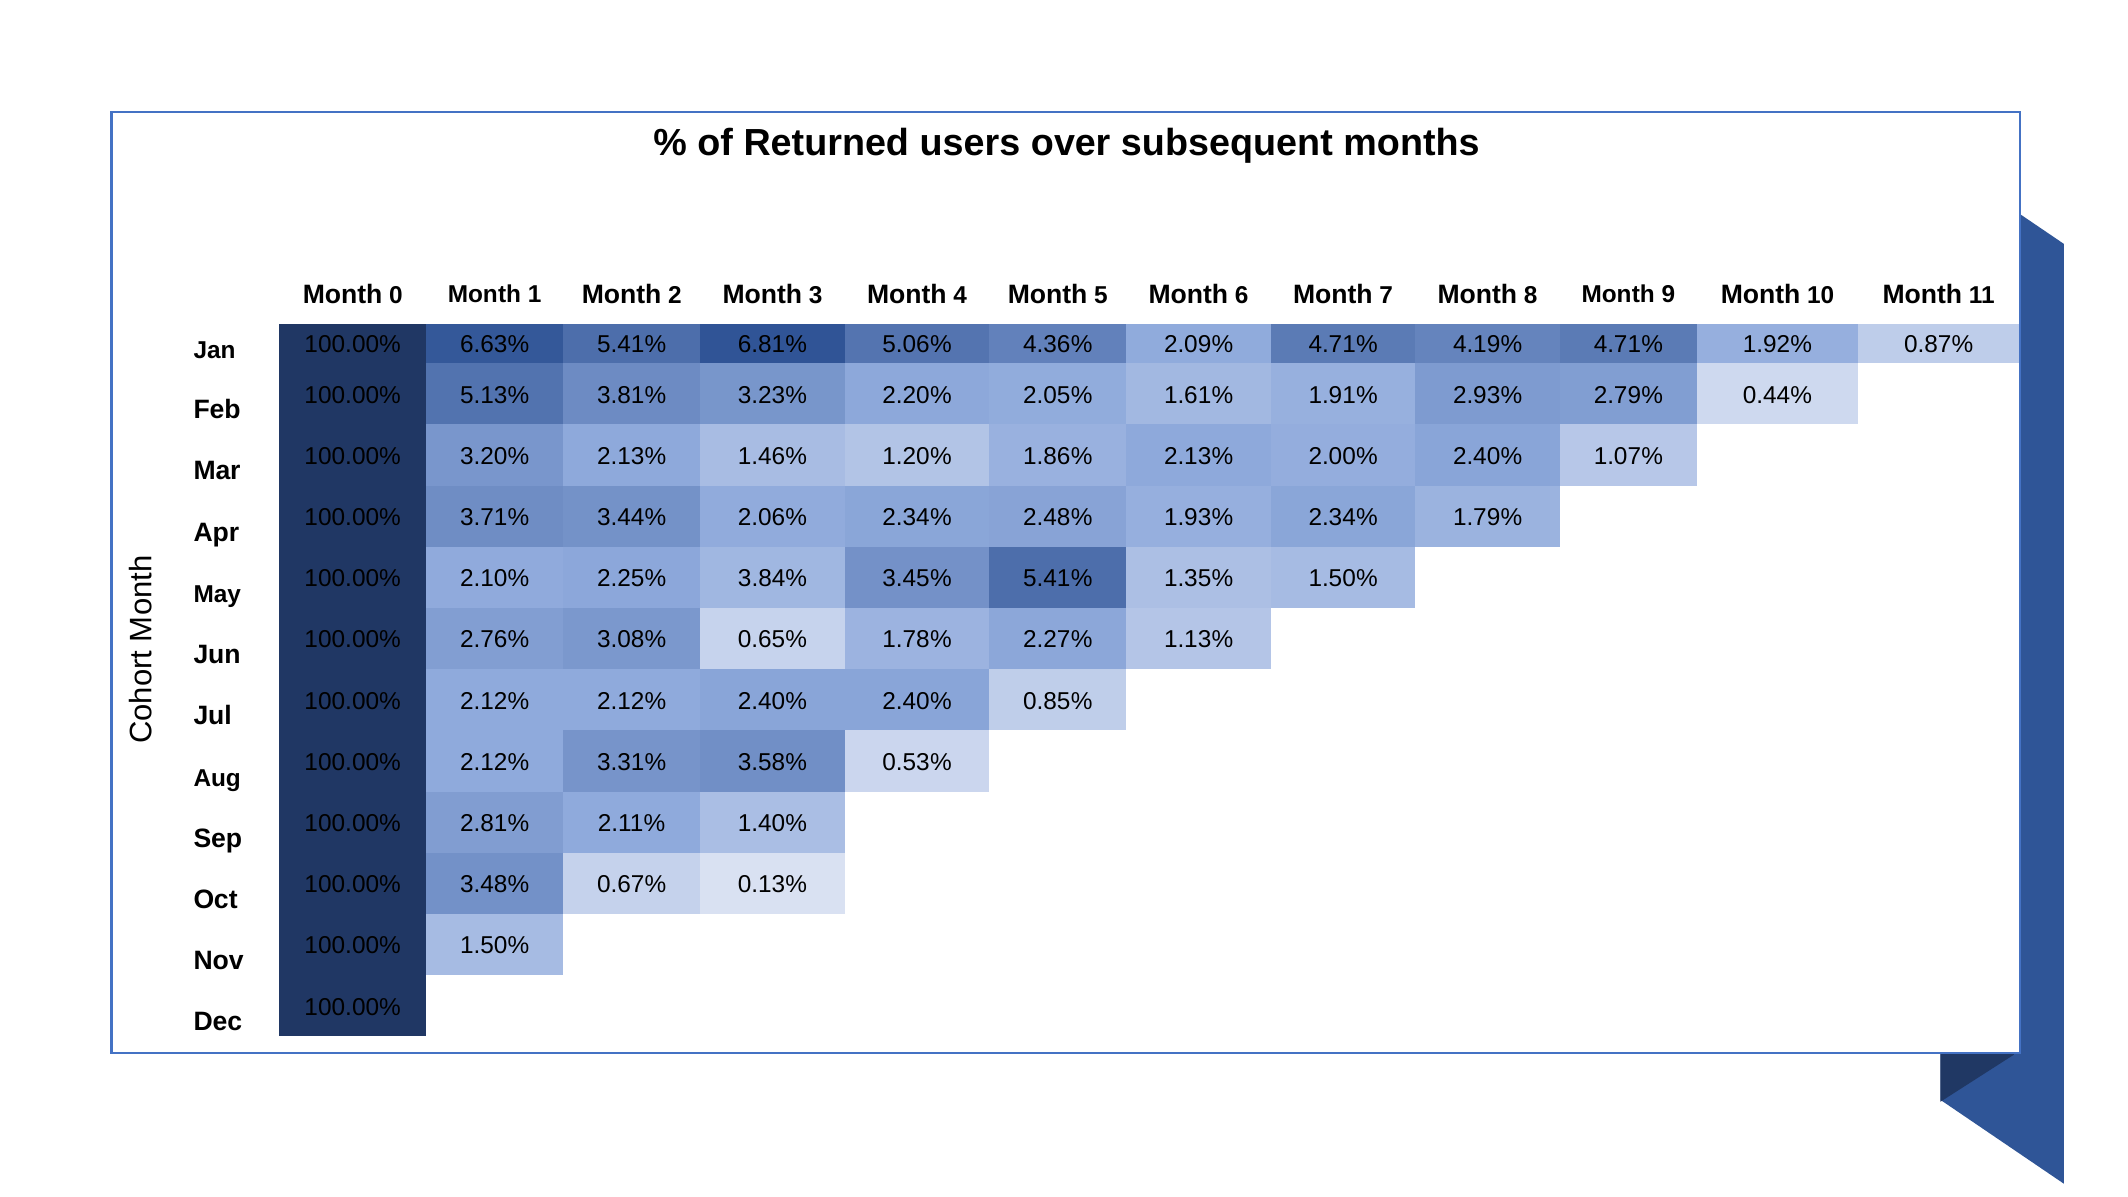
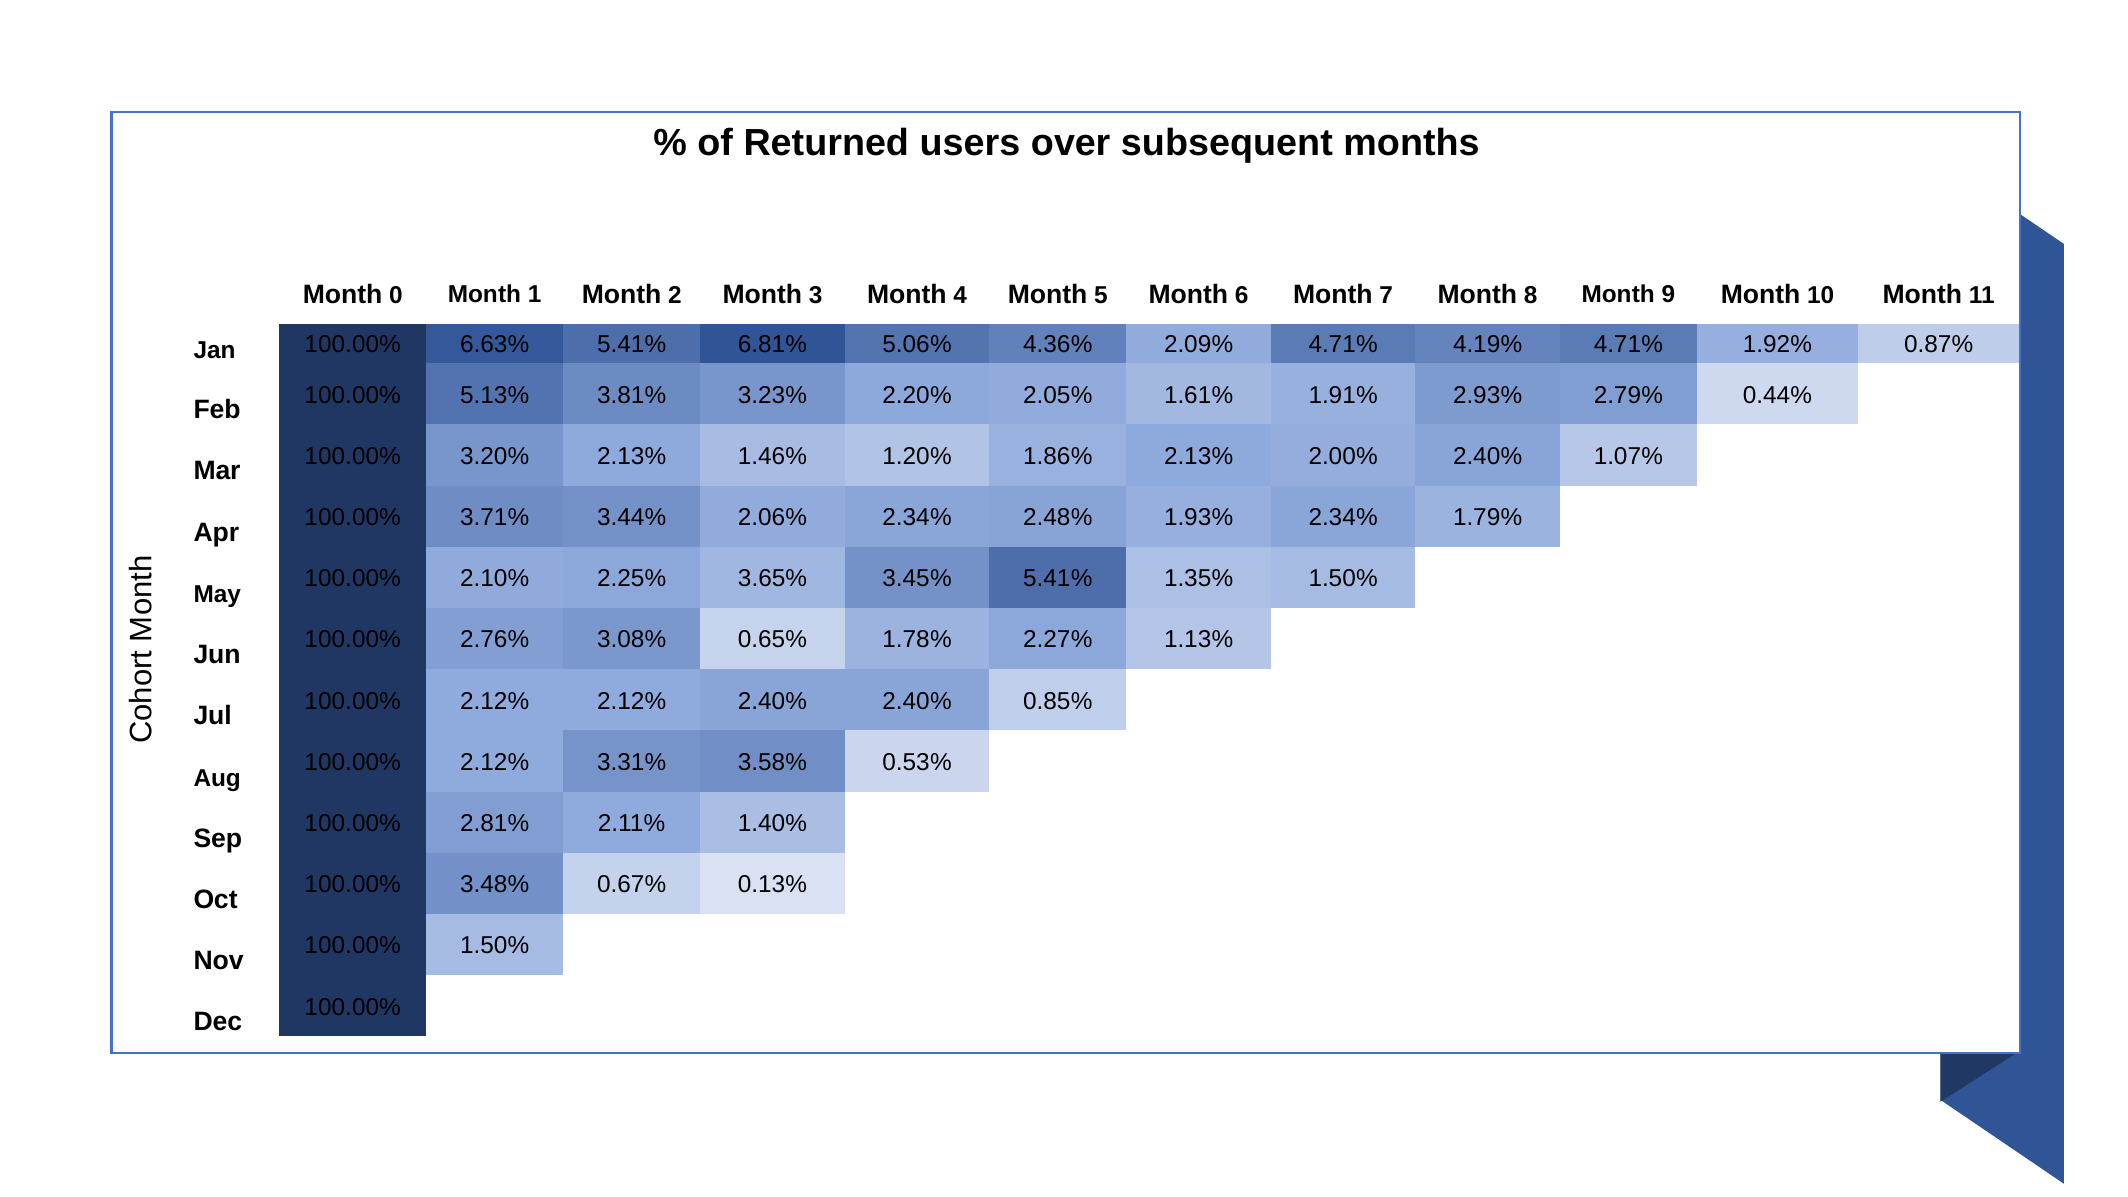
3.84%: 3.84% -> 3.65%
